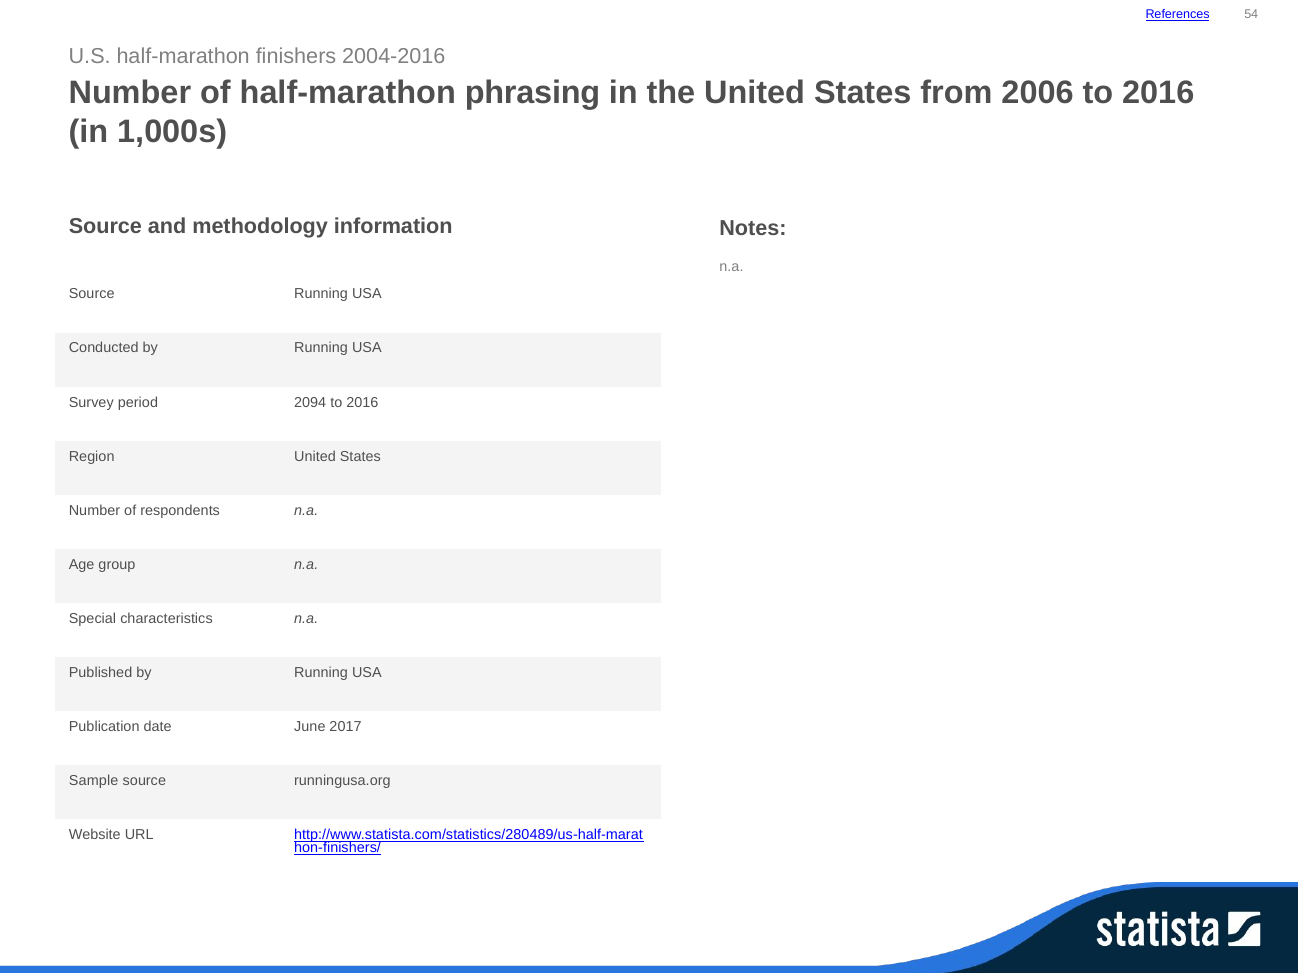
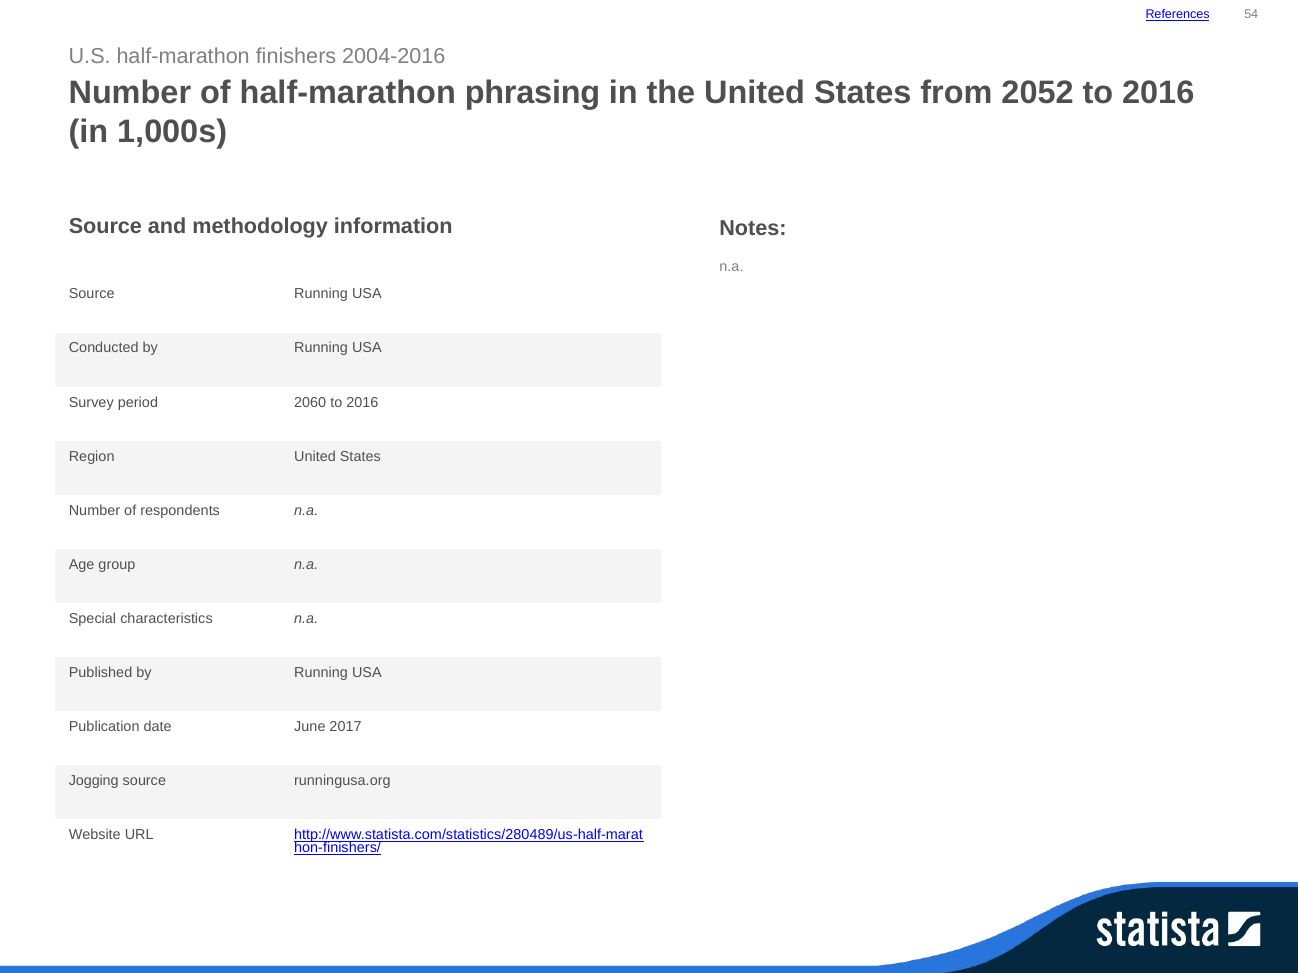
2006: 2006 -> 2052
2094: 2094 -> 2060
Sample: Sample -> Jogging
